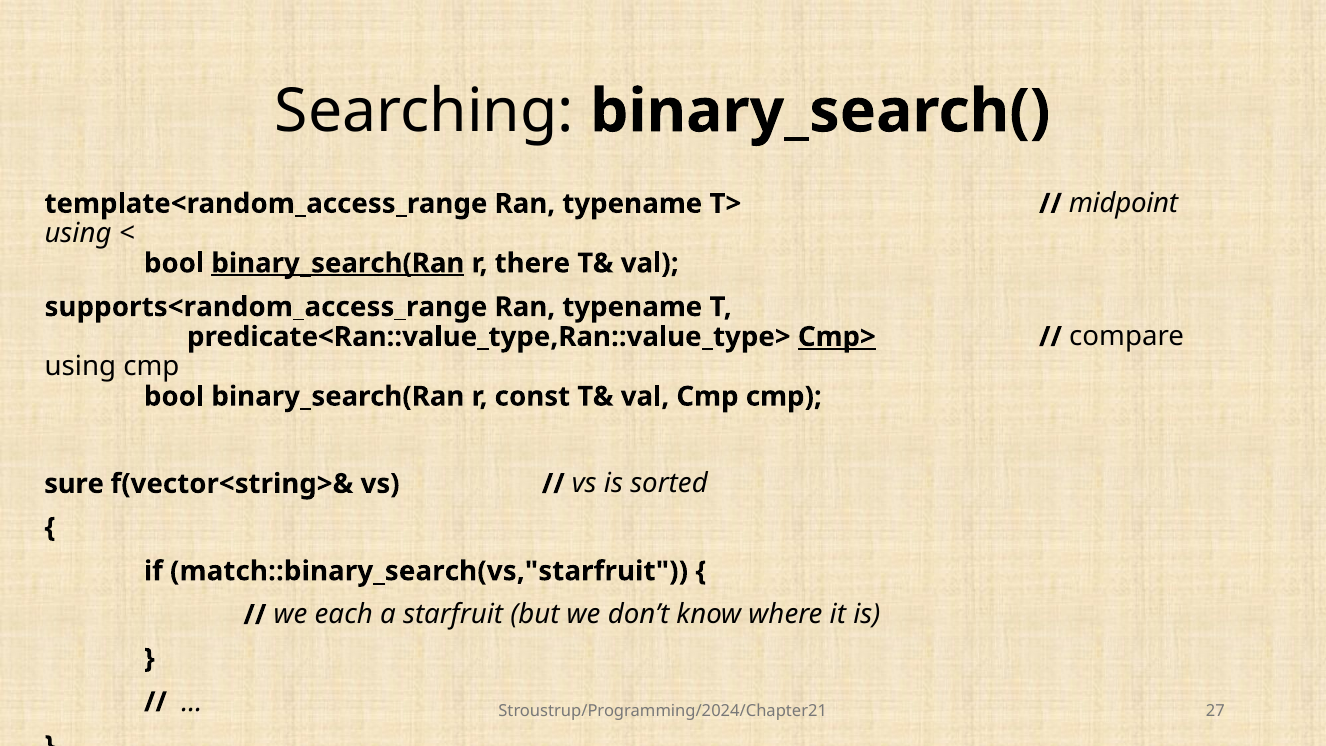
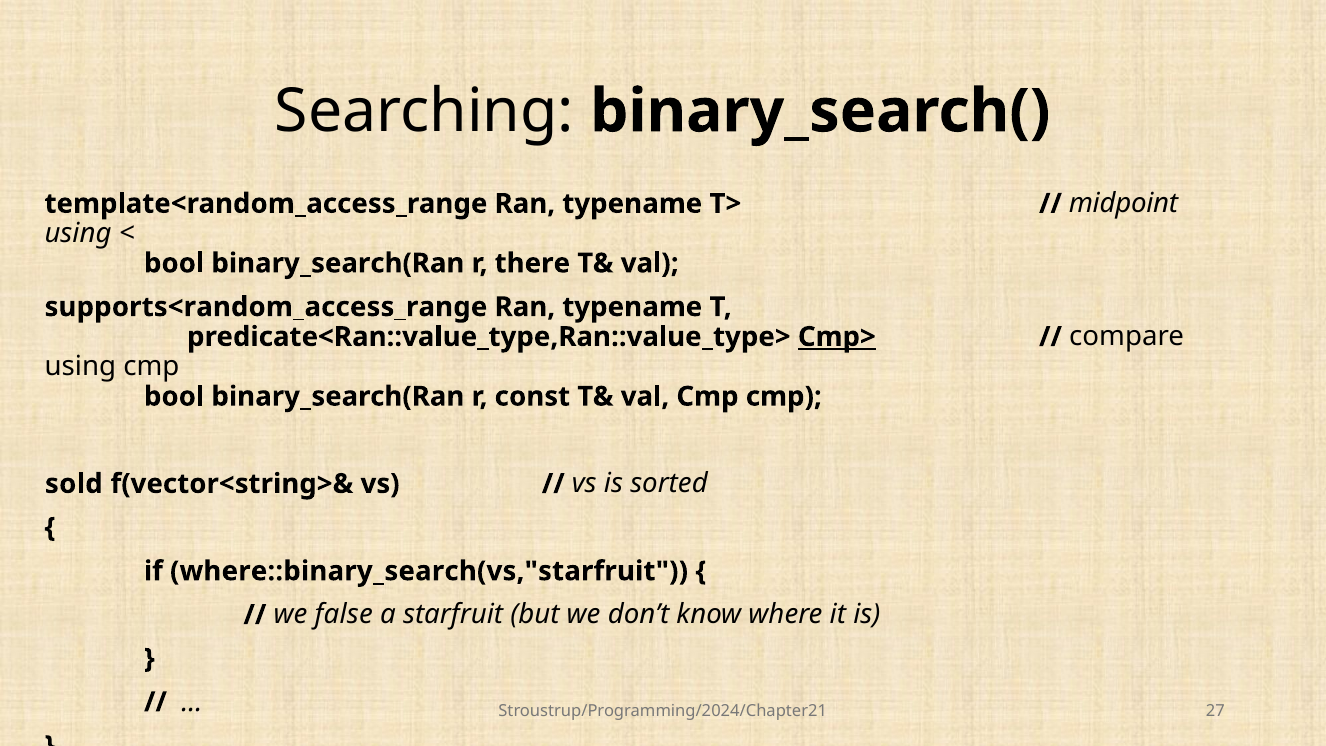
binary_search(Ran at (338, 263) underline: present -> none
sure: sure -> sold
match::binary_search(vs,"starfruit: match::binary_search(vs,"starfruit -> where::binary_search(vs,"starfruit
each: each -> false
